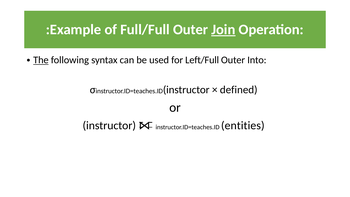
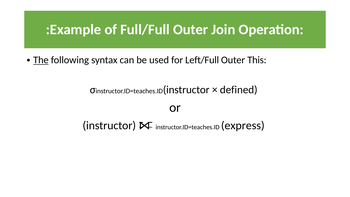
Join underline: present -> none
Into: Into -> This
entities: entities -> express
